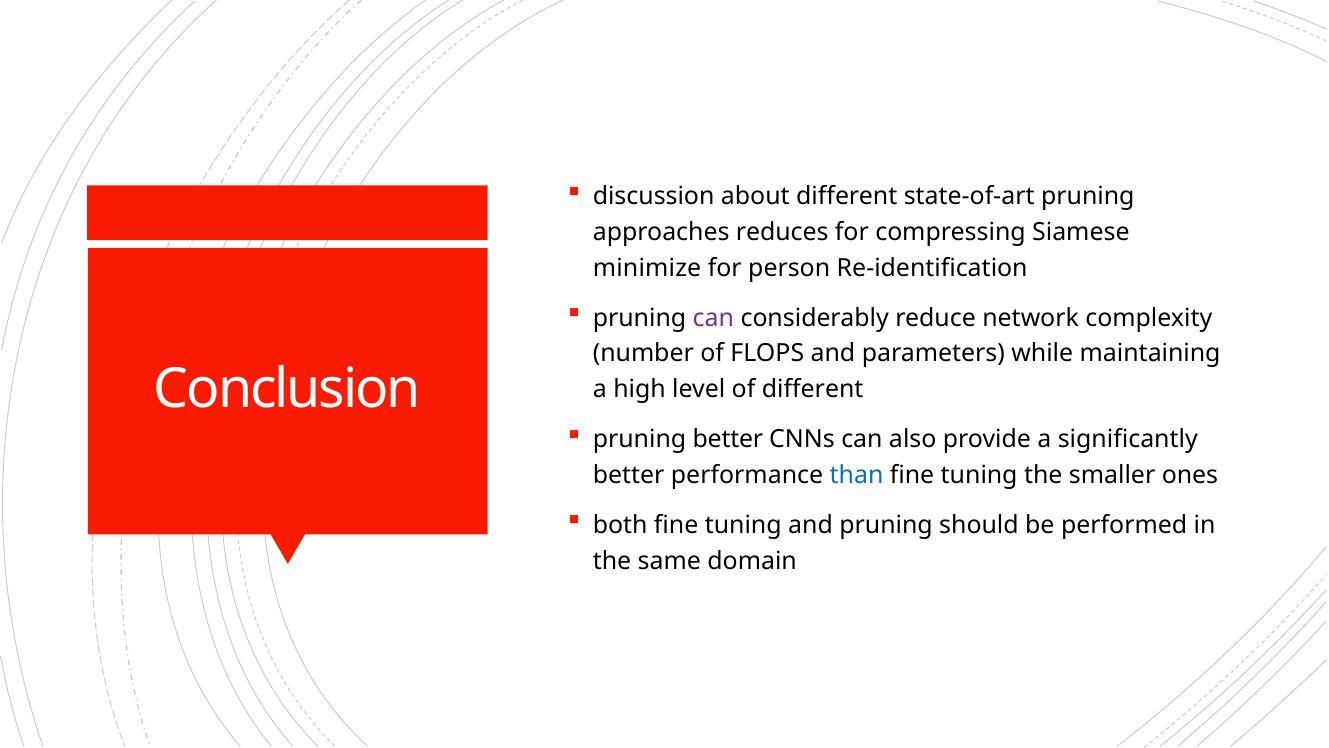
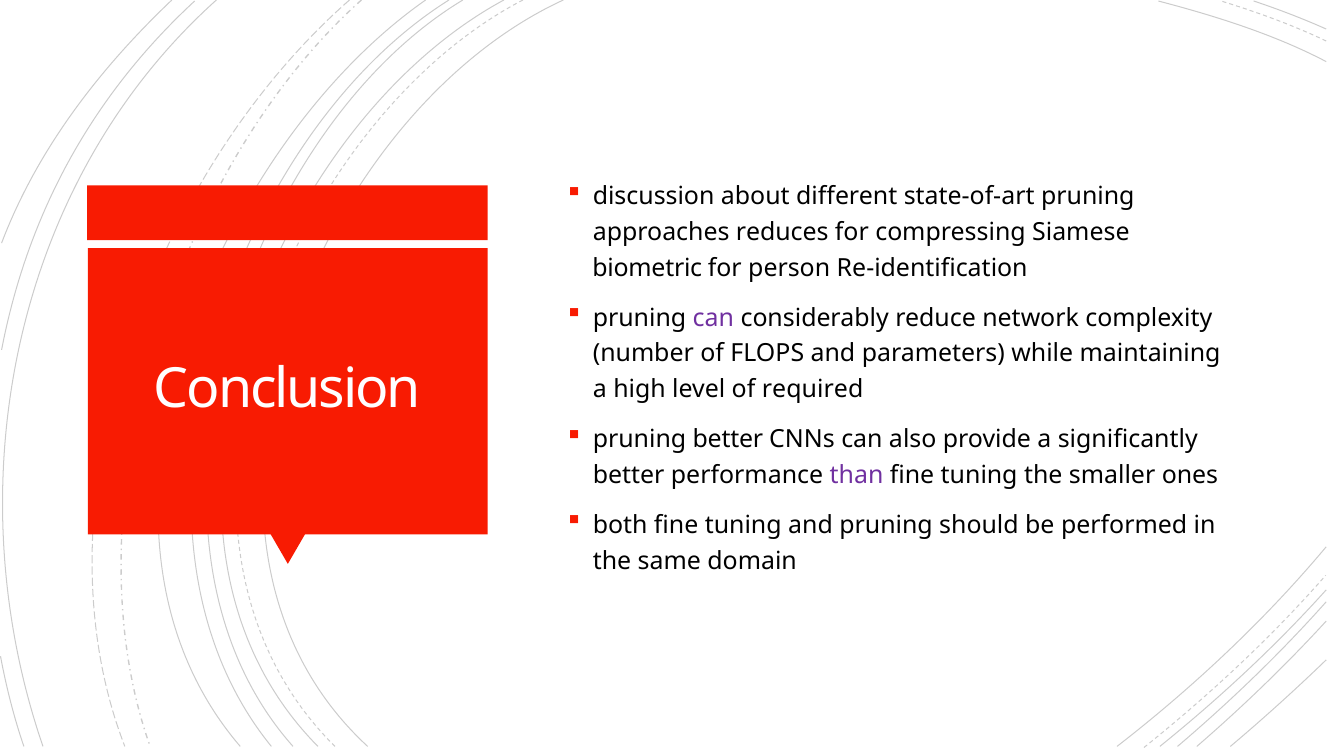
minimize: minimize -> biometric
of different: different -> required
than colour: blue -> purple
